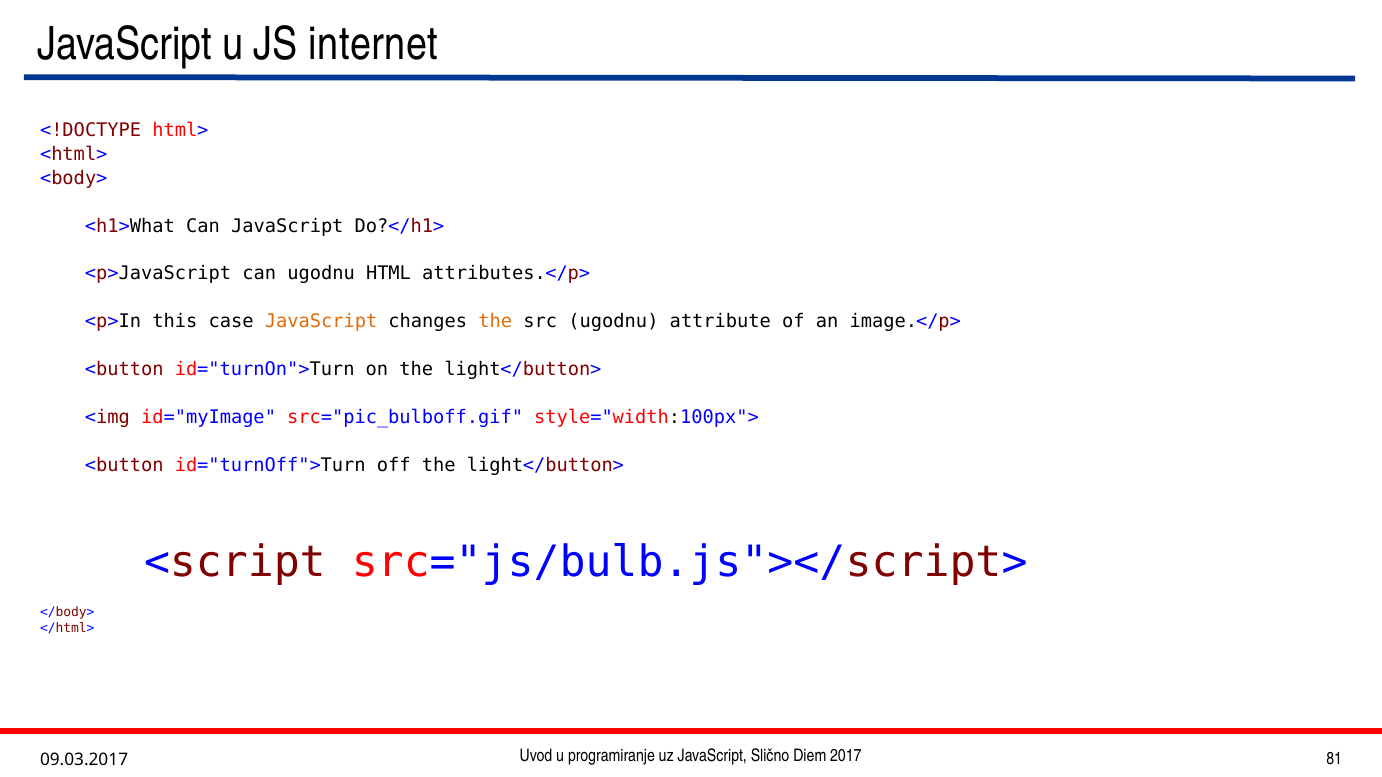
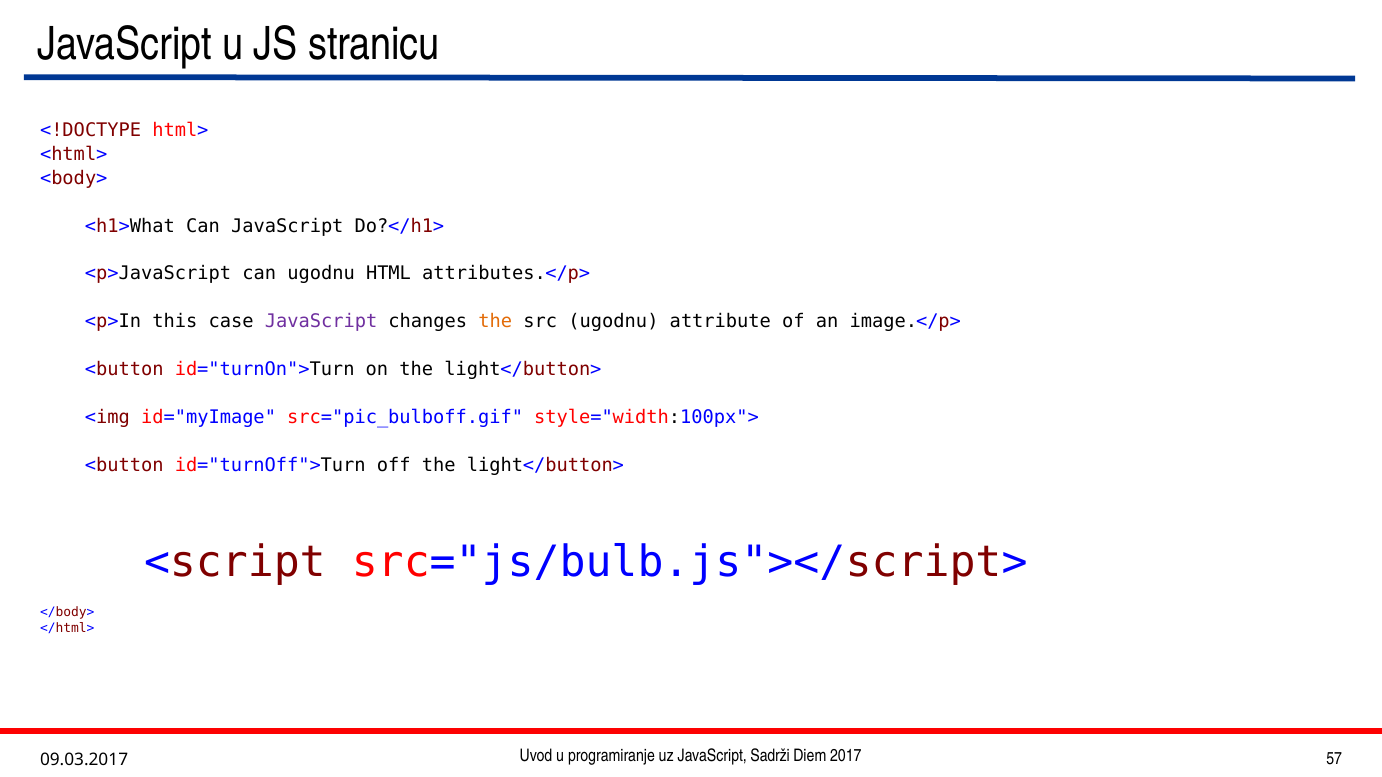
internet: internet -> stranicu
JavaScript at (321, 322) colour: orange -> purple
Slično: Slično -> Sadrži
81: 81 -> 57
